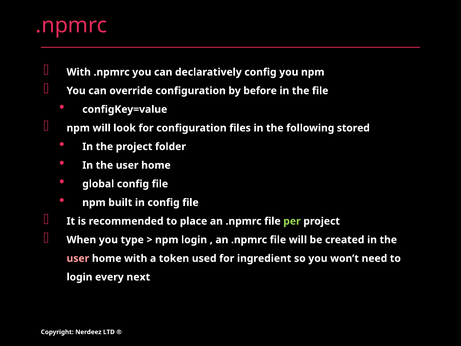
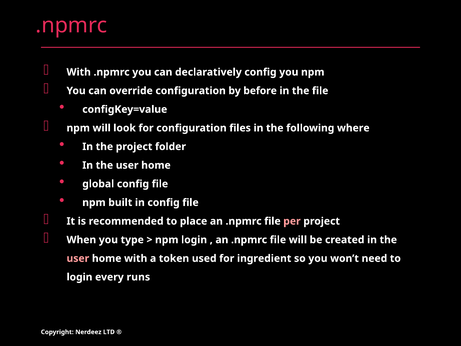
stored: stored -> where
per colour: light green -> pink
next: next -> runs
